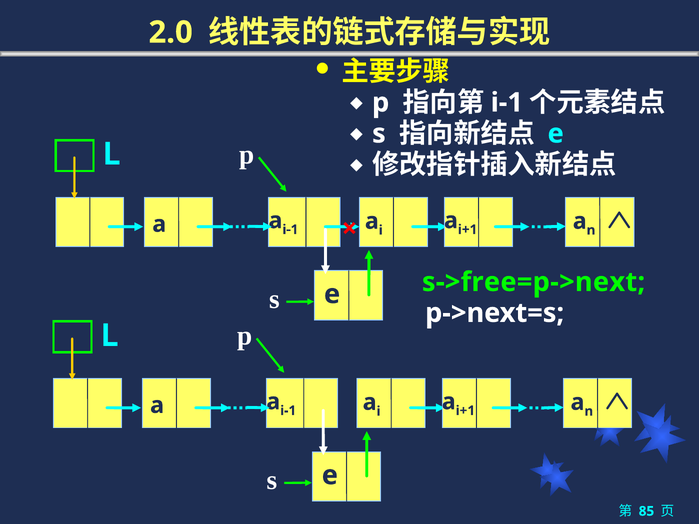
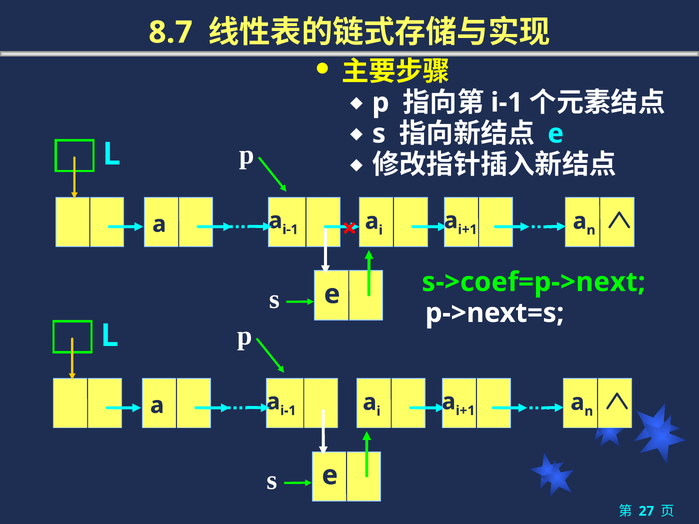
2.0: 2.0 -> 8.7
s->free=p->next: s->free=p->next -> s->coef=p->next
85: 85 -> 27
